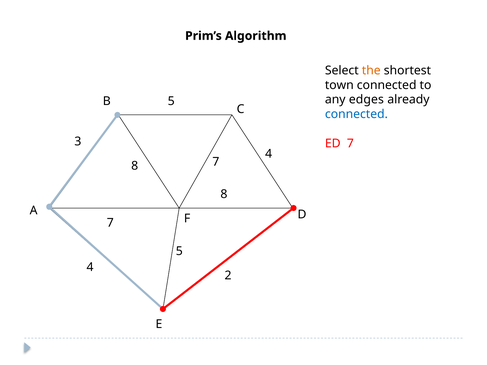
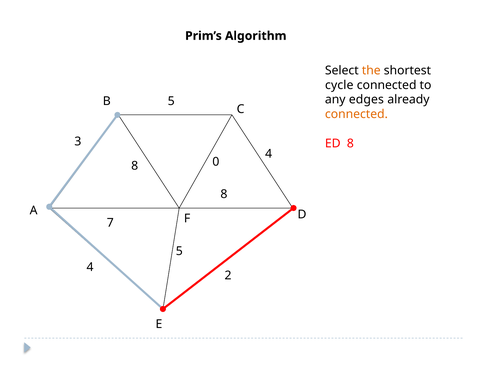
town: town -> cycle
connected at (356, 114) colour: blue -> orange
ED 7: 7 -> 8
8 7: 7 -> 0
